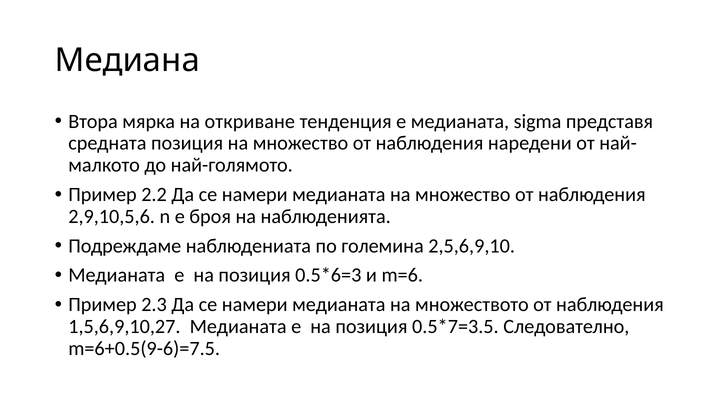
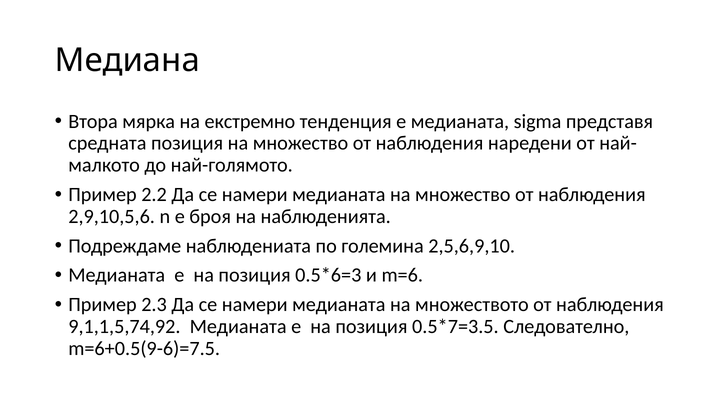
откриване: откриване -> екстремно
1,5,6,9,10,27: 1,5,6,9,10,27 -> 9,1,1,5,74,92
